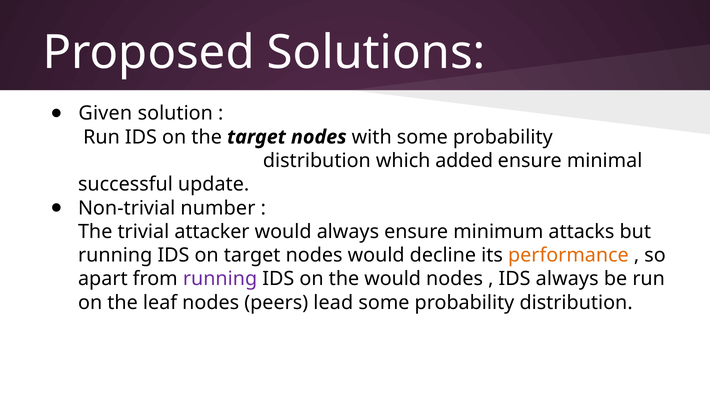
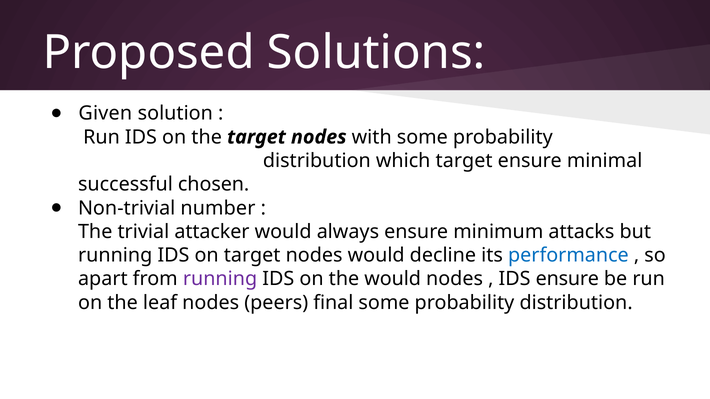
which added: added -> target
update: update -> chosen
performance colour: orange -> blue
IDS always: always -> ensure
lead: lead -> final
